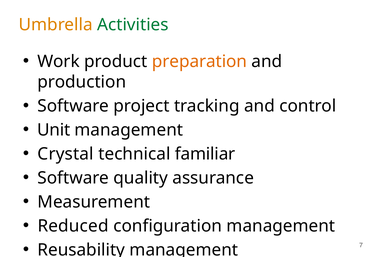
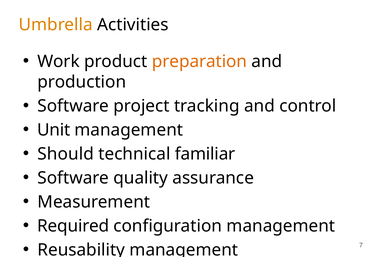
Activities colour: green -> black
Crystal: Crystal -> Should
Reduced: Reduced -> Required
